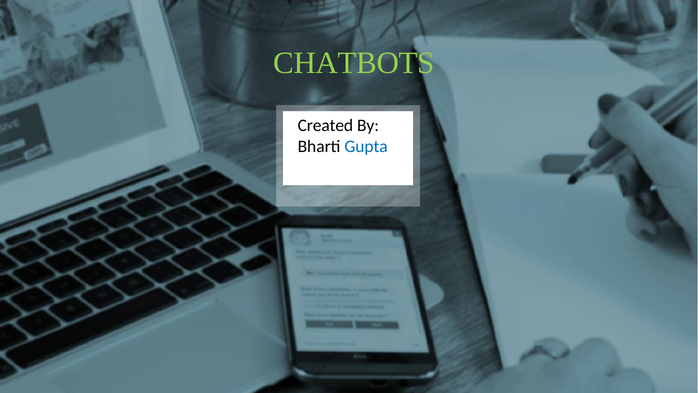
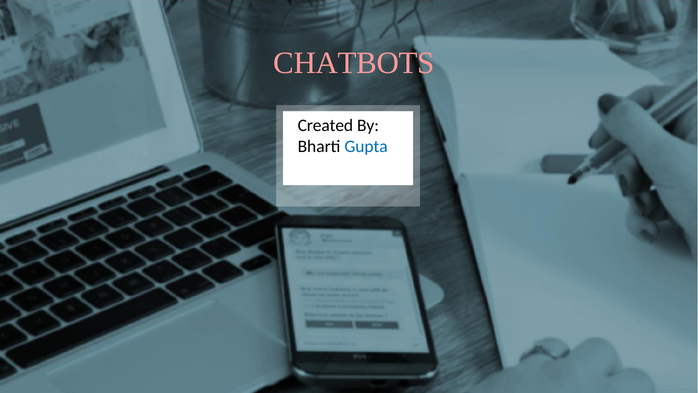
CHATBOTS colour: light green -> pink
